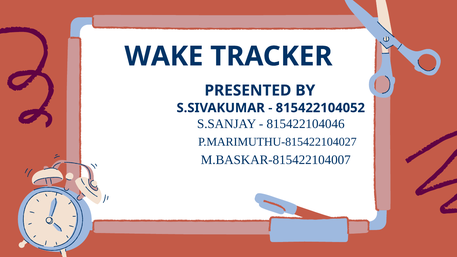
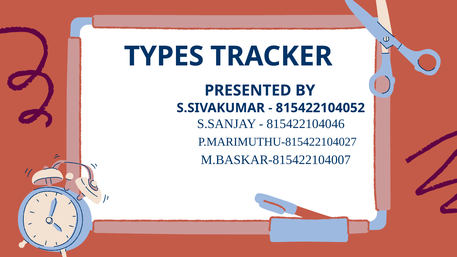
WAKE: WAKE -> TYPES
